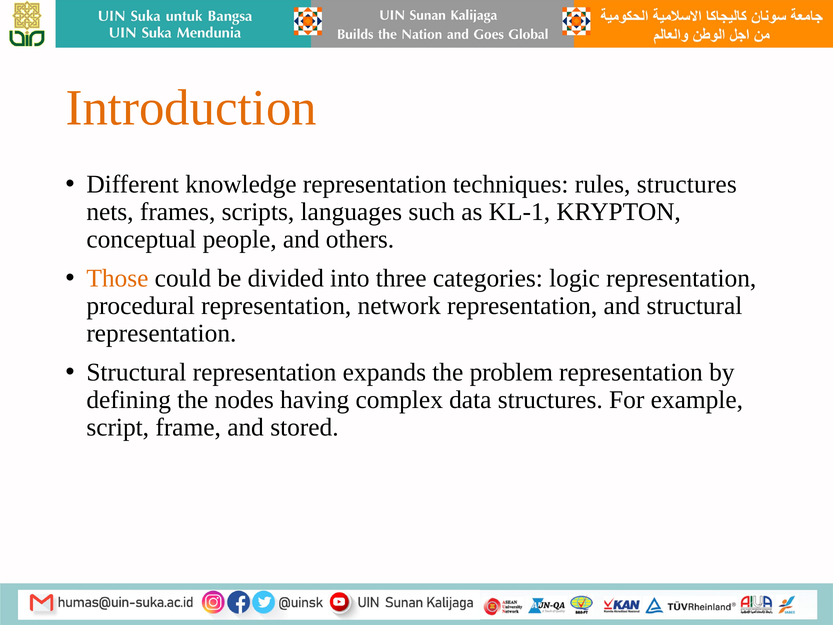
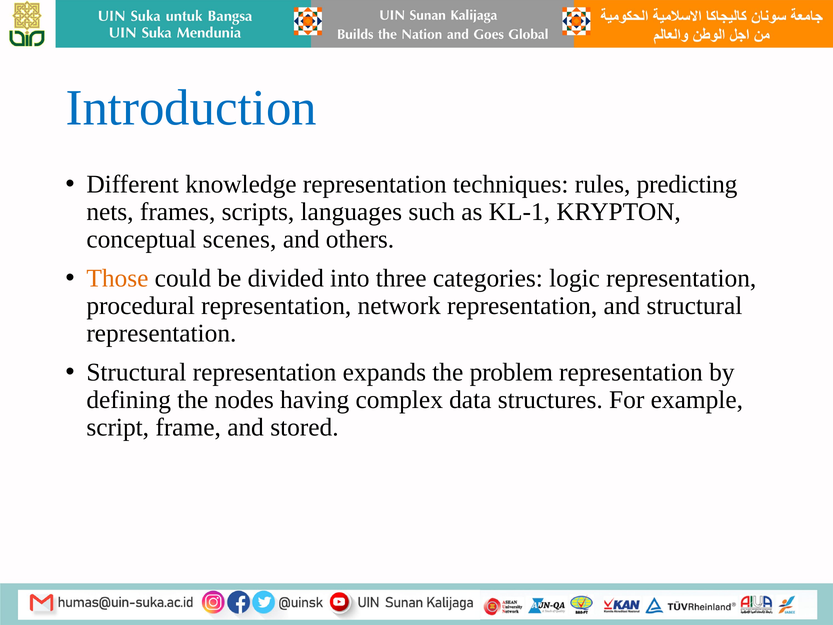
Introduction colour: orange -> blue
rules structures: structures -> predicting
people: people -> scenes
